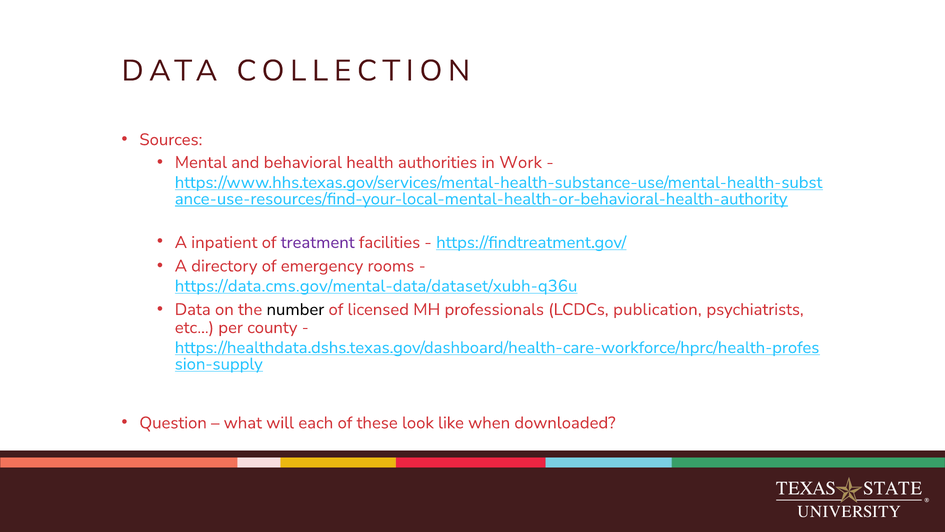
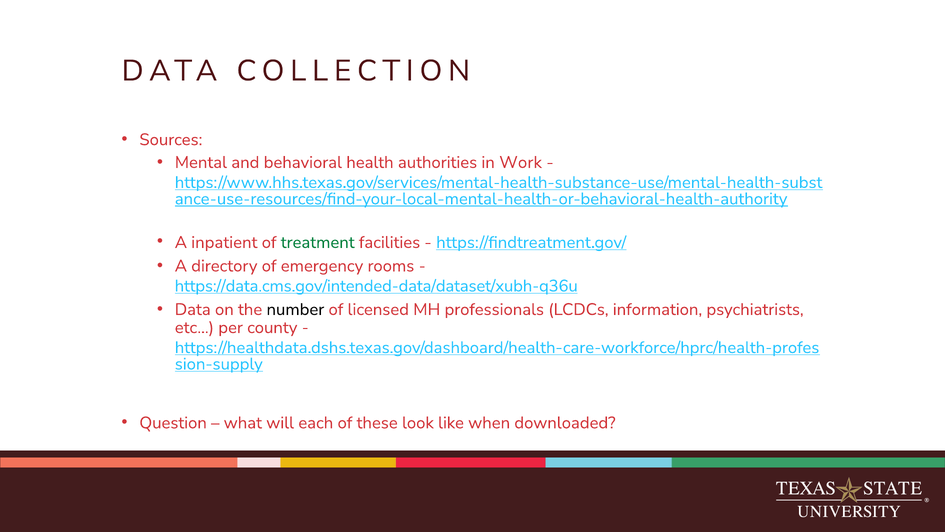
treatment colour: purple -> green
https://data.cms.gov/mental-data/dataset/xubh-q36u: https://data.cms.gov/mental-data/dataset/xubh-q36u -> https://data.cms.gov/intended-data/dataset/xubh-q36u
publication: publication -> information
